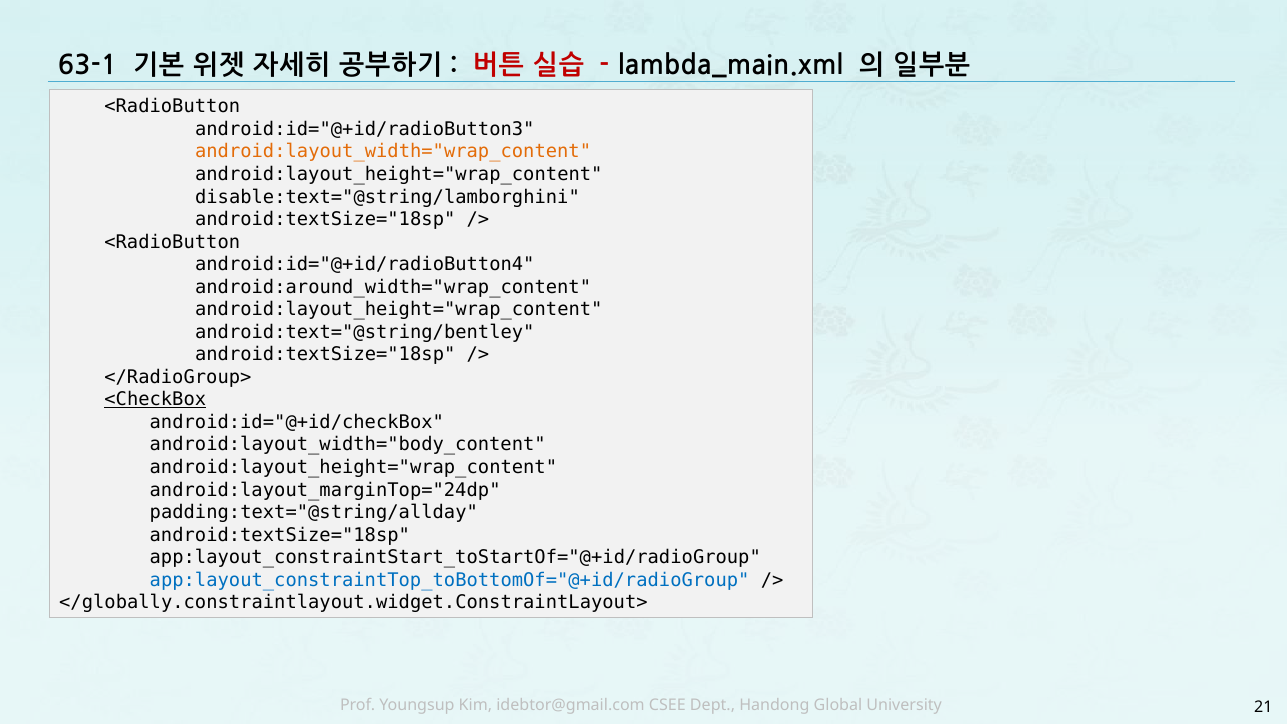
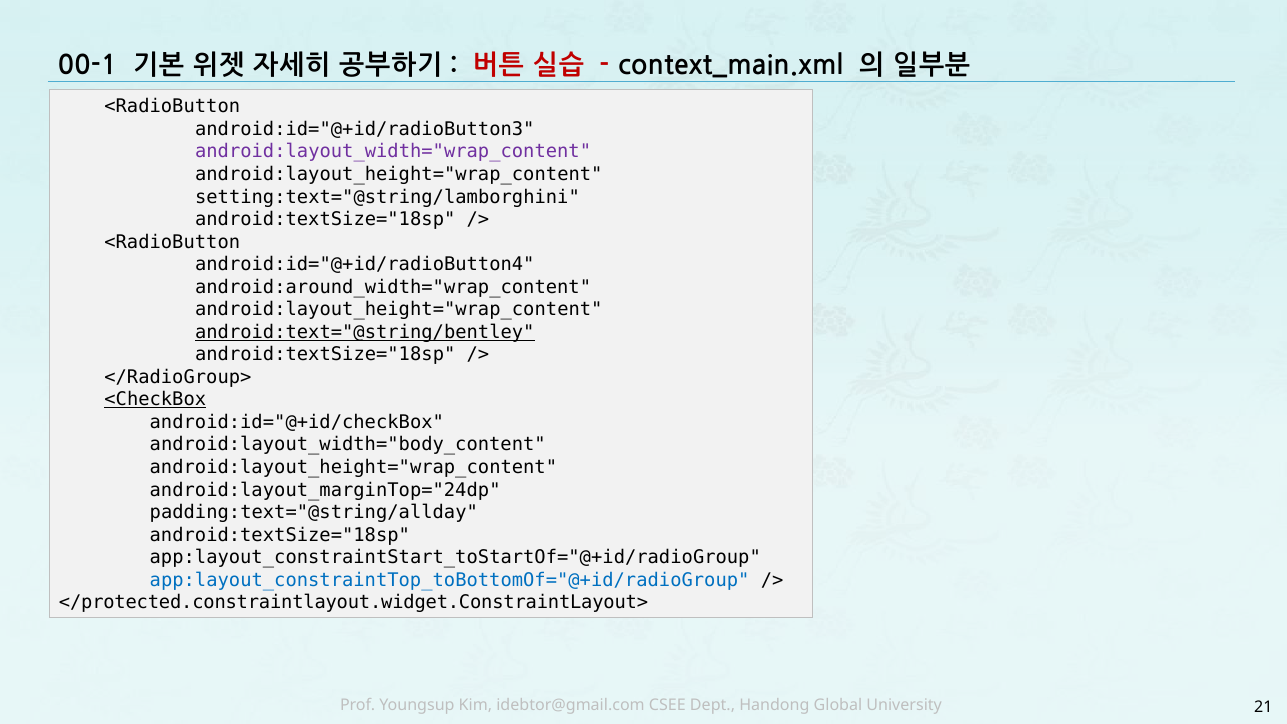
63-1: 63-1 -> 00-1
lambda_main.xml: lambda_main.xml -> context_main.xml
android:layout_width="wrap_content colour: orange -> purple
disable:text="@string/lamborghini: disable:text="@string/lamborghini -> setting:text="@string/lamborghini
android:text="@string/bentley underline: none -> present
</globally.constraintlayout.widget.ConstraintLayout>: </globally.constraintlayout.widget.ConstraintLayout> -> </protected.constraintlayout.widget.ConstraintLayout>
